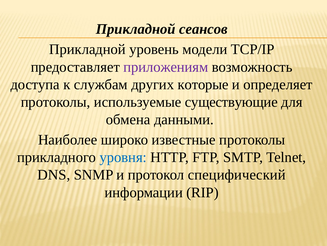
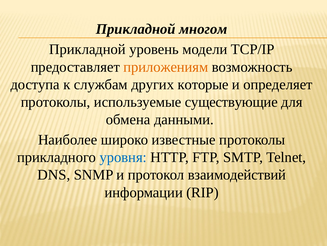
сеансов: сеансов -> многом
приложениям colour: purple -> orange
специфический: специфический -> взаимодействий
